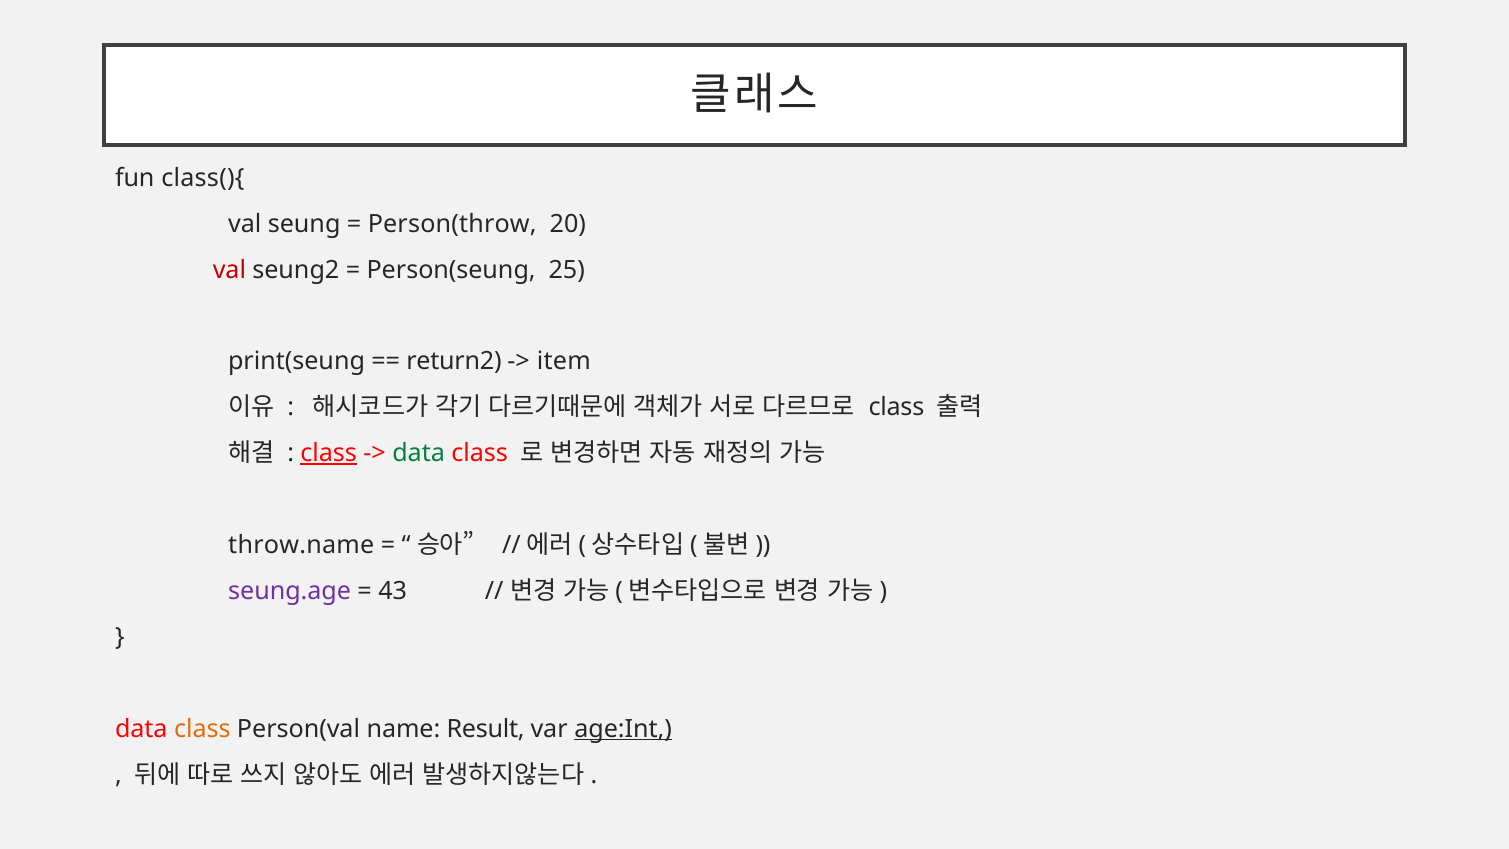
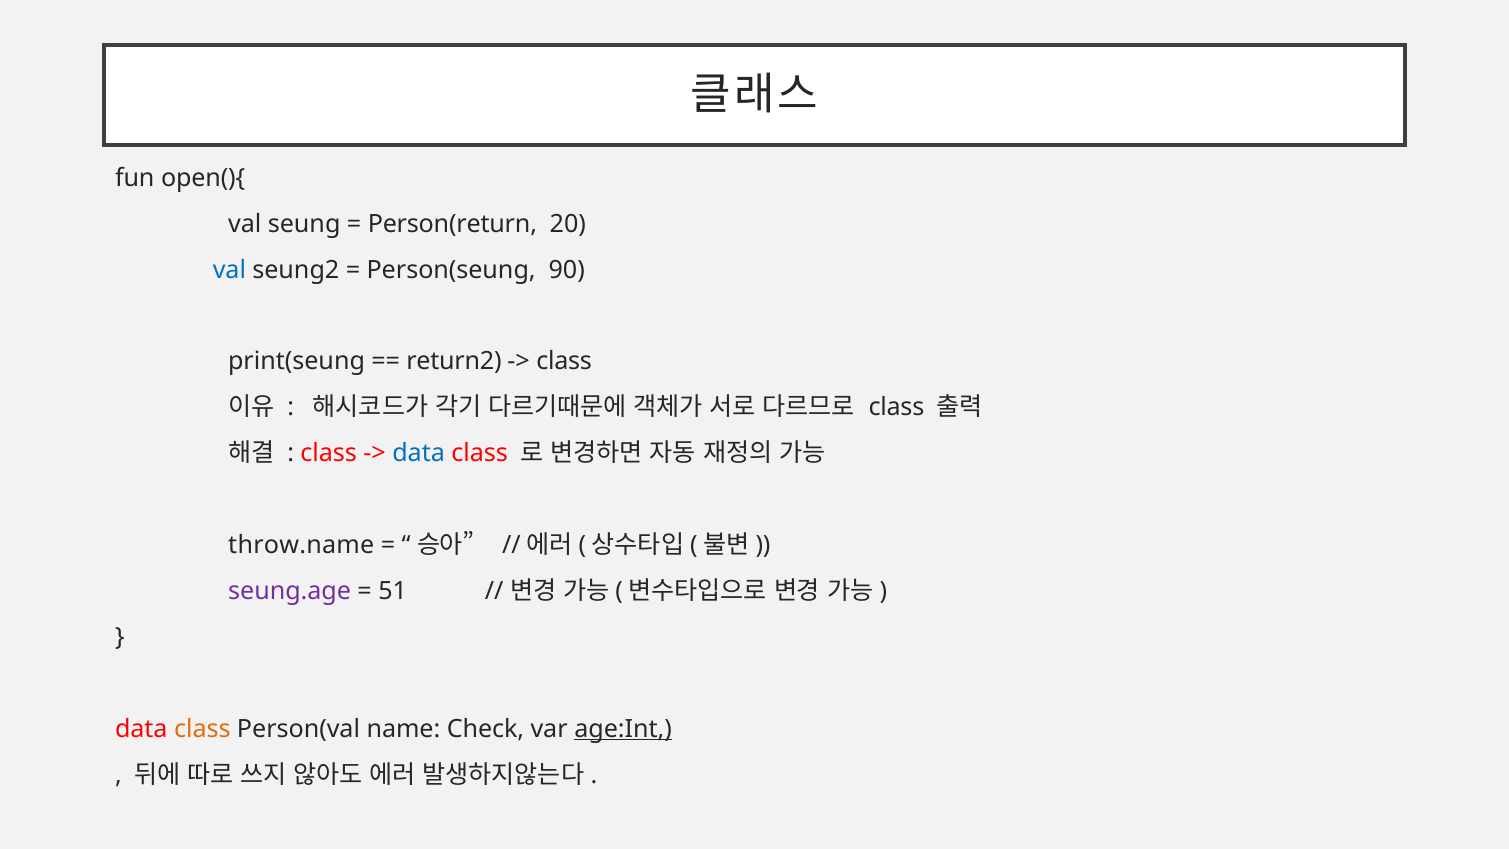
class(){: class(){ -> open(){
Person(throw: Person(throw -> Person(return
val at (229, 270) colour: red -> blue
25: 25 -> 90
item at (564, 362): item -> class
class at (329, 453) underline: present -> none
data at (419, 453) colour: green -> blue
43: 43 -> 51
Result: Result -> Check
